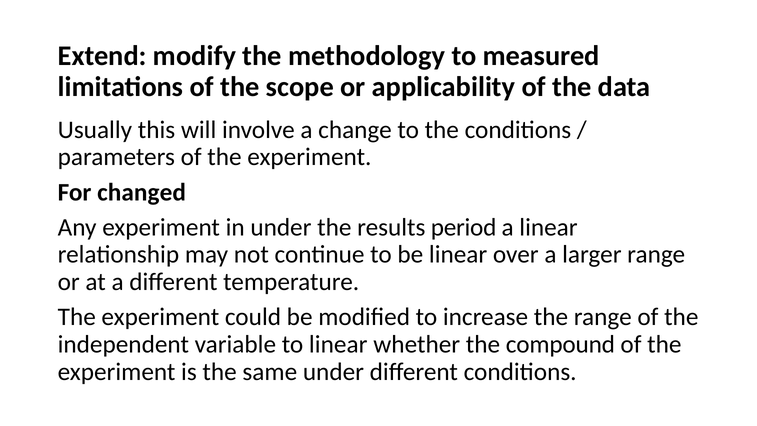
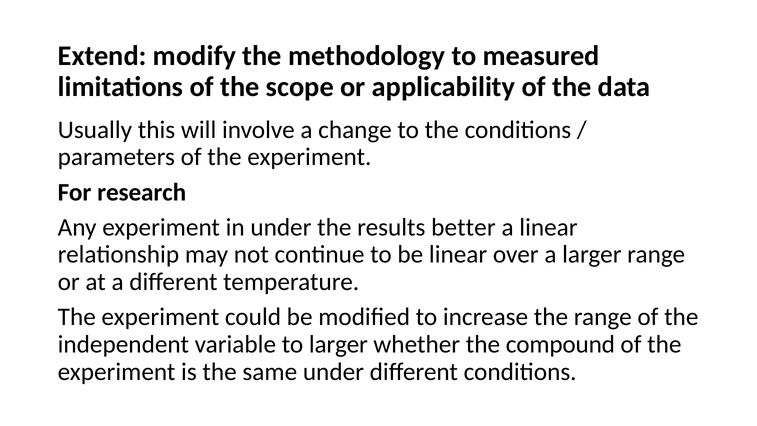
changed: changed -> research
period: period -> better
to linear: linear -> larger
